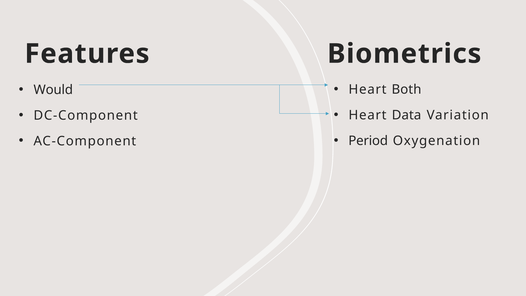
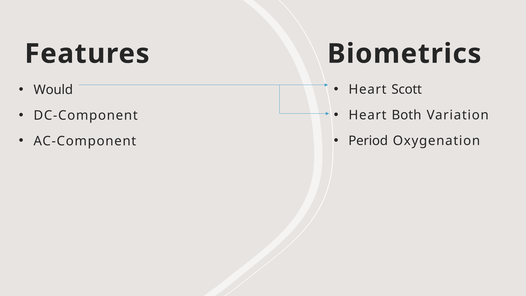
Both: Both -> Scott
Data: Data -> Both
